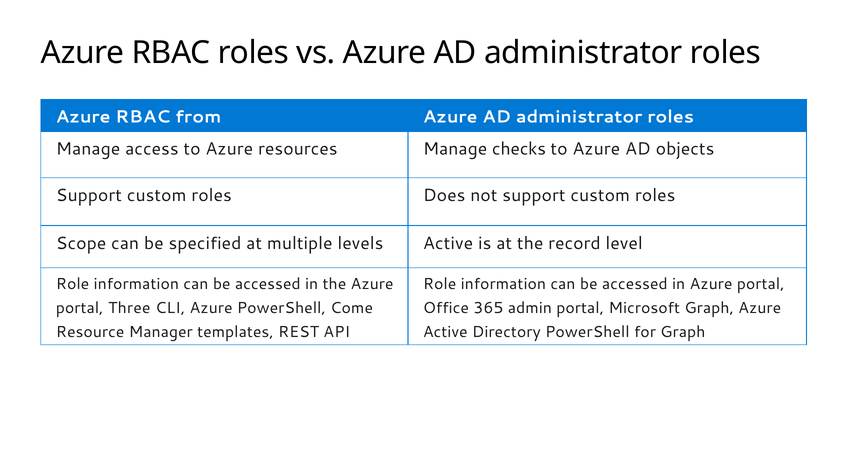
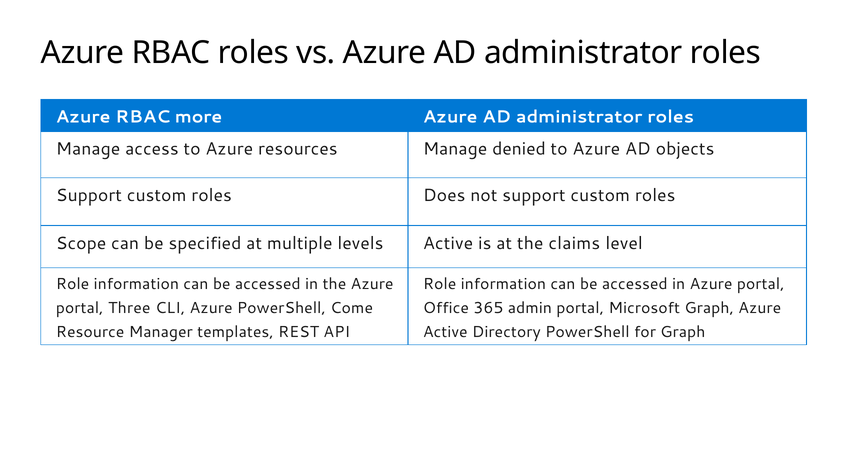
from: from -> more
checks: checks -> denied
record: record -> claims
